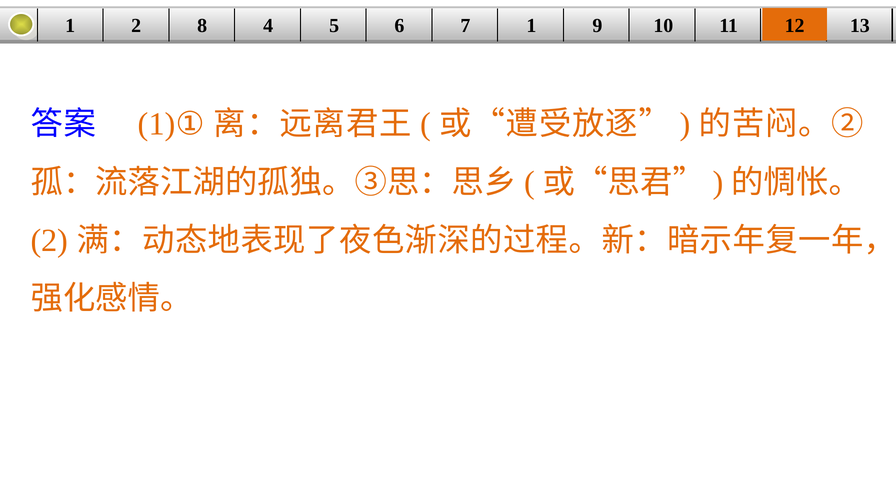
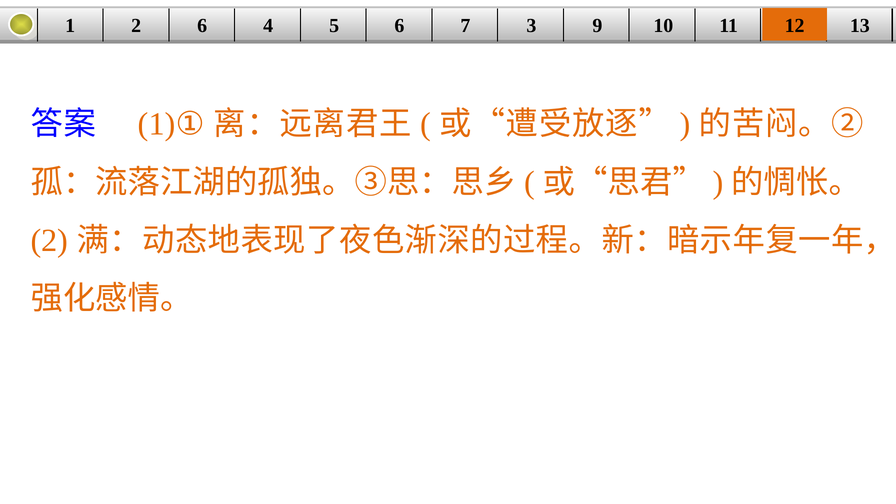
2 8: 8 -> 6
7 1: 1 -> 3
